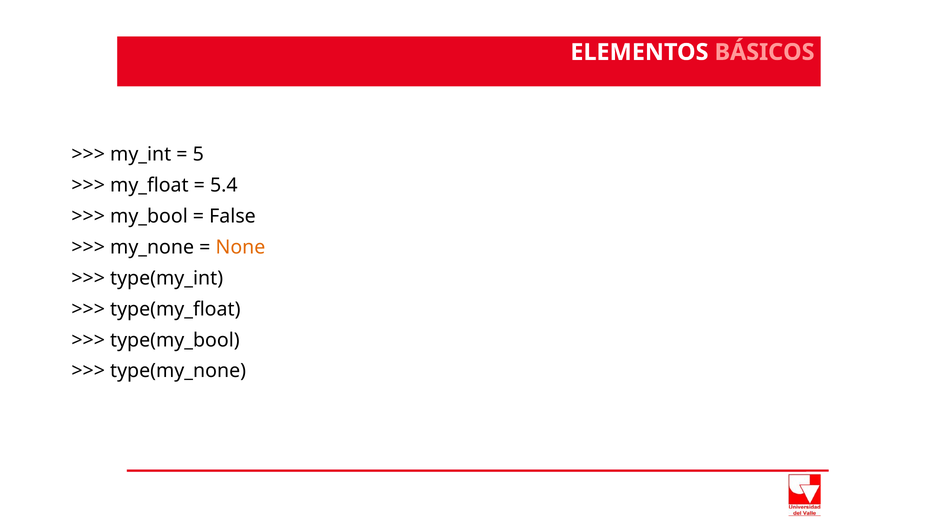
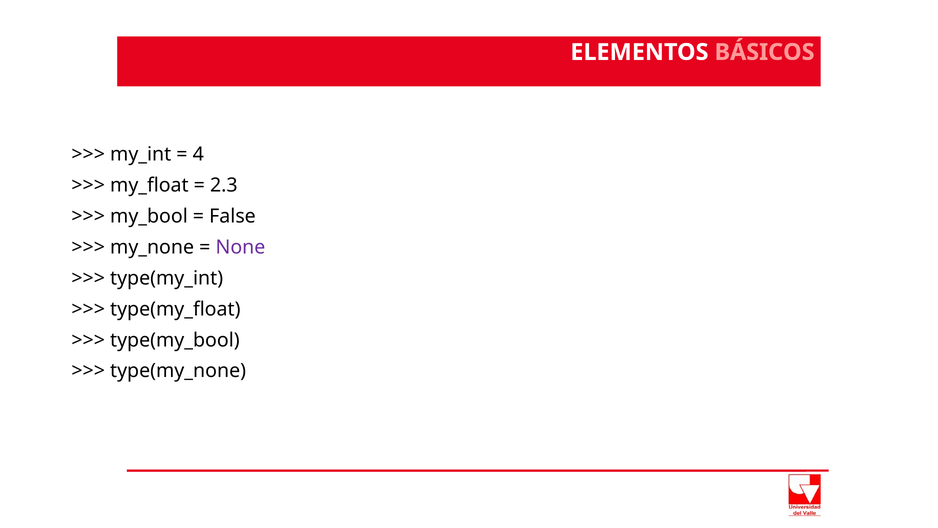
5: 5 -> 4
5.4: 5.4 -> 2.3
None colour: orange -> purple
